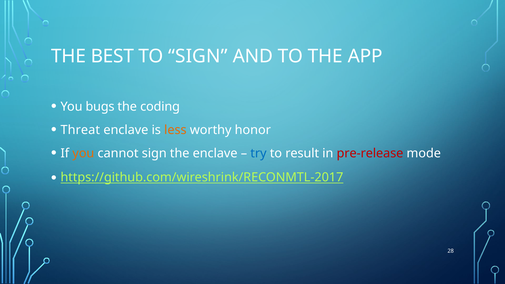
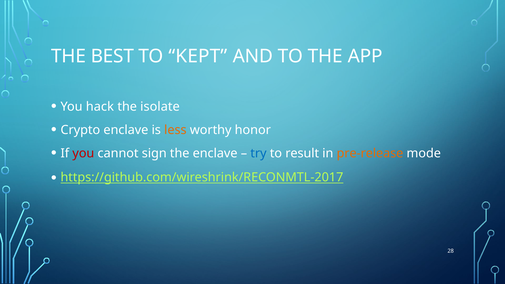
TO SIGN: SIGN -> KEPT
bugs: bugs -> hack
coding: coding -> isolate
Threat: Threat -> Crypto
you at (83, 153) colour: orange -> red
pre-release colour: red -> orange
